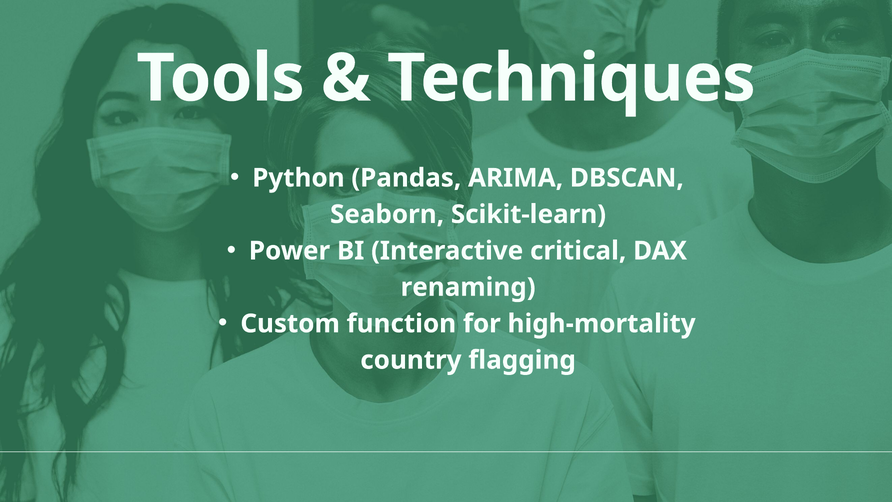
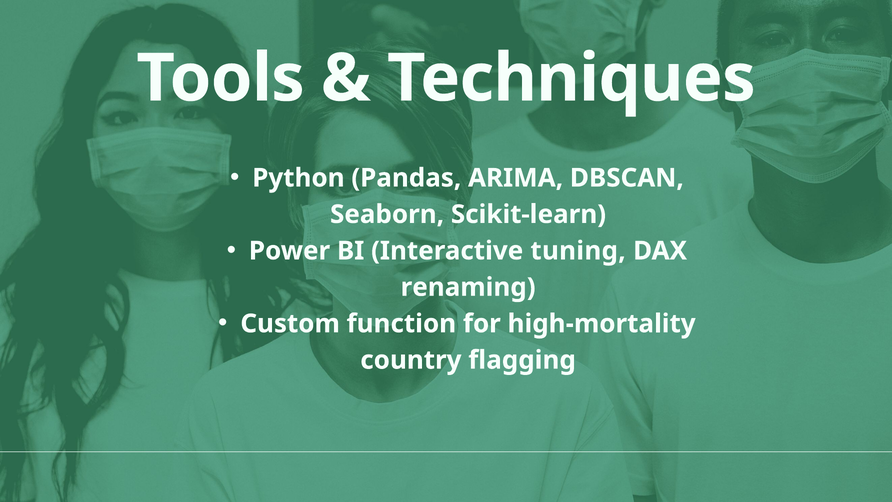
critical: critical -> tuning
